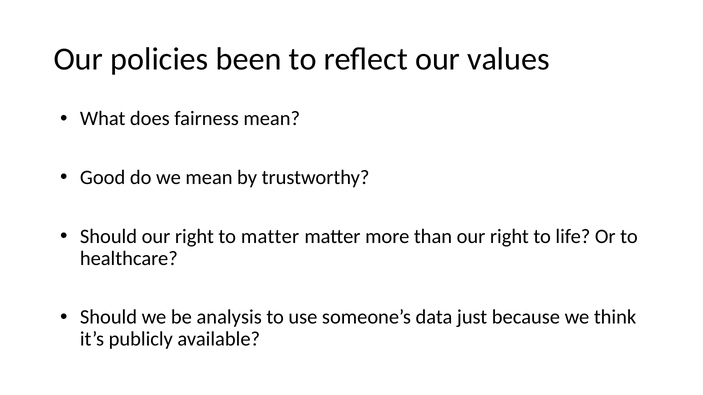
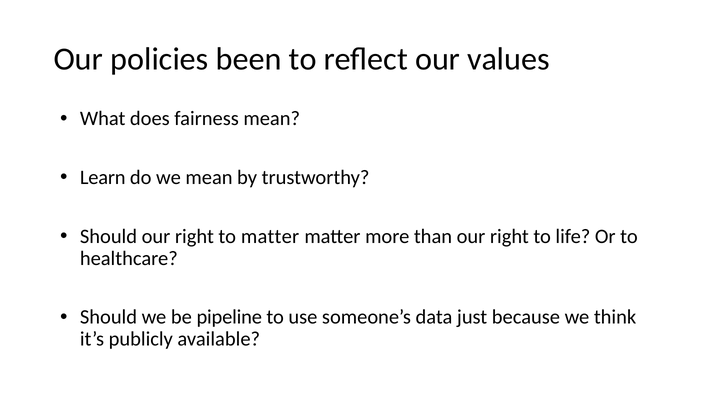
Good: Good -> Learn
analysis: analysis -> pipeline
